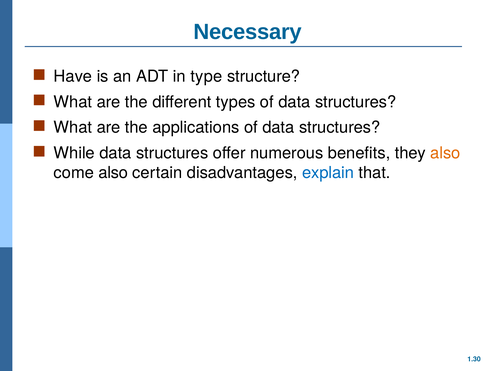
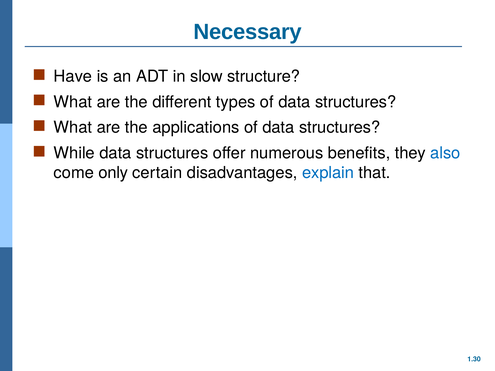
type: type -> slow
also at (445, 153) colour: orange -> blue
come also: also -> only
